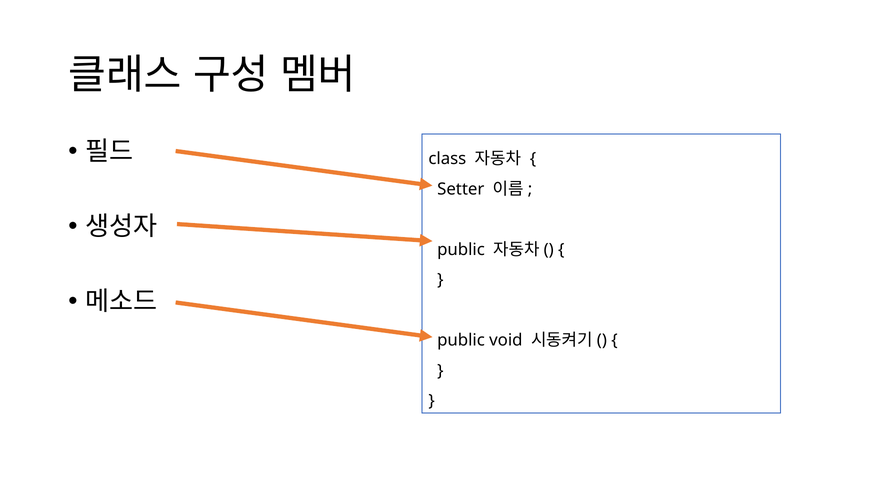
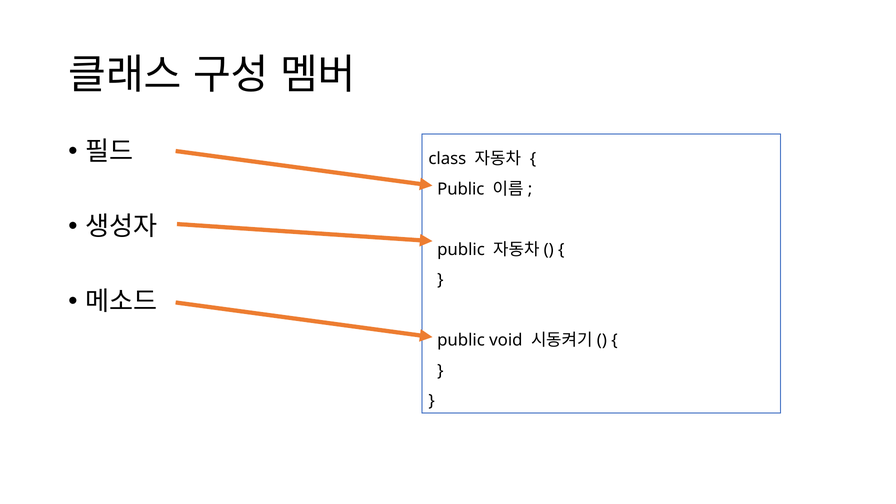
Setter at (461, 189): Setter -> Public
